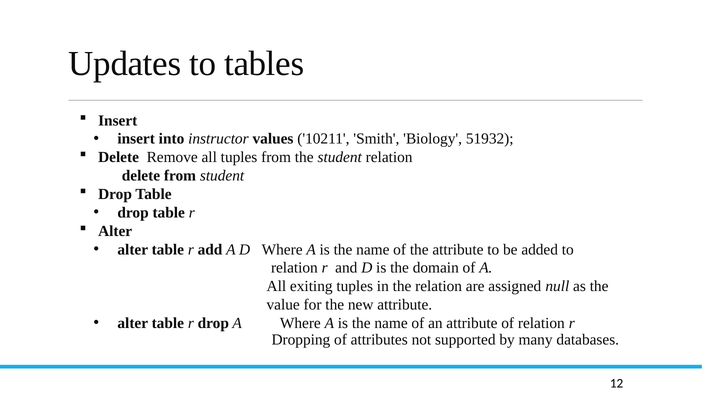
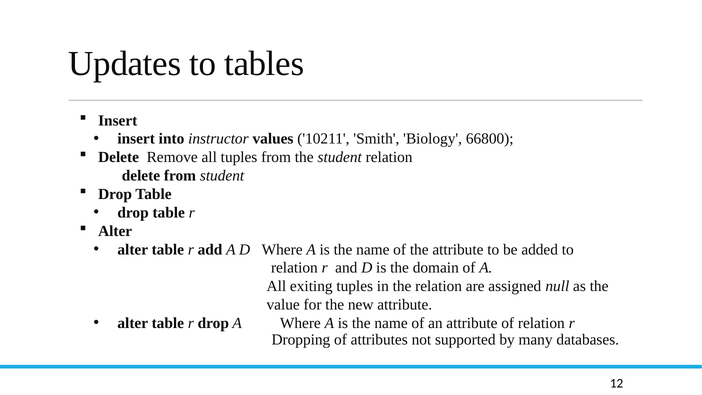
51932: 51932 -> 66800
